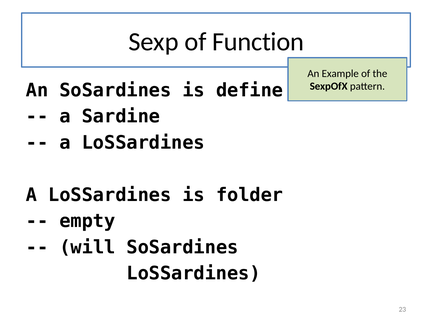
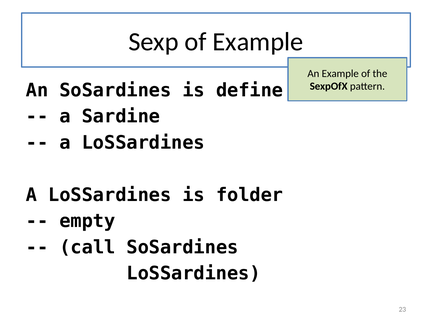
of Function: Function -> Example
will: will -> call
